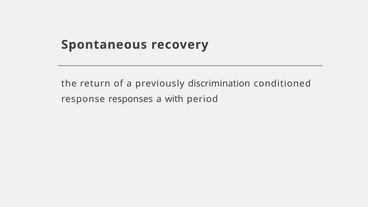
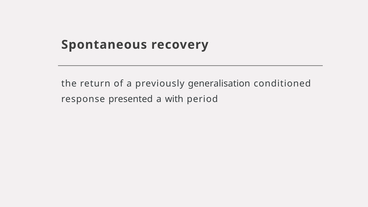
discrimination: discrimination -> generalisation
responses: responses -> presented
